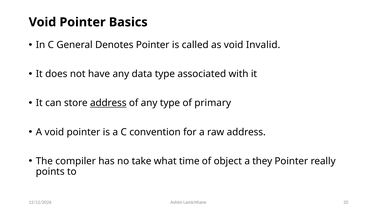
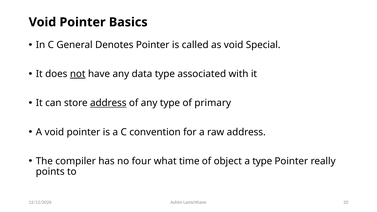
Invalid: Invalid -> Special
not underline: none -> present
take: take -> four
a they: they -> type
